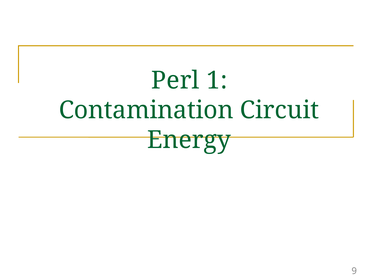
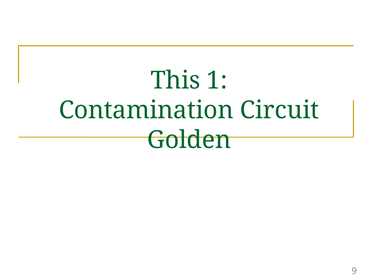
Perl: Perl -> This
Energy: Energy -> Golden
